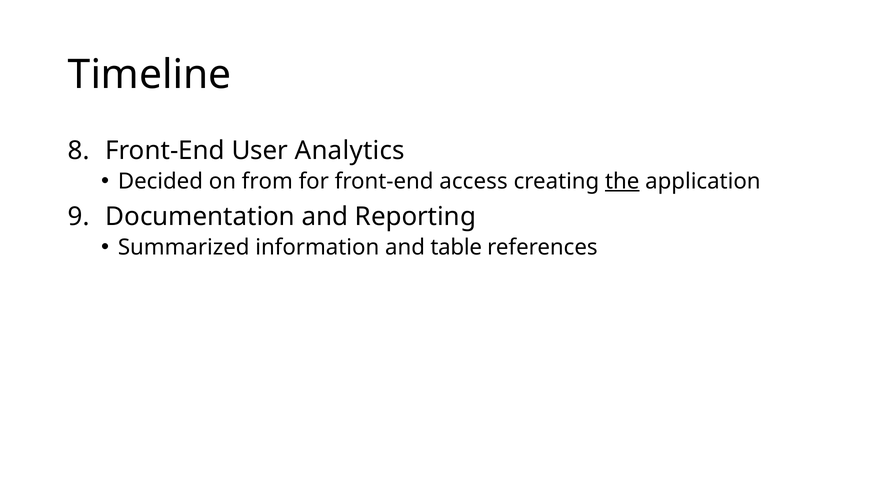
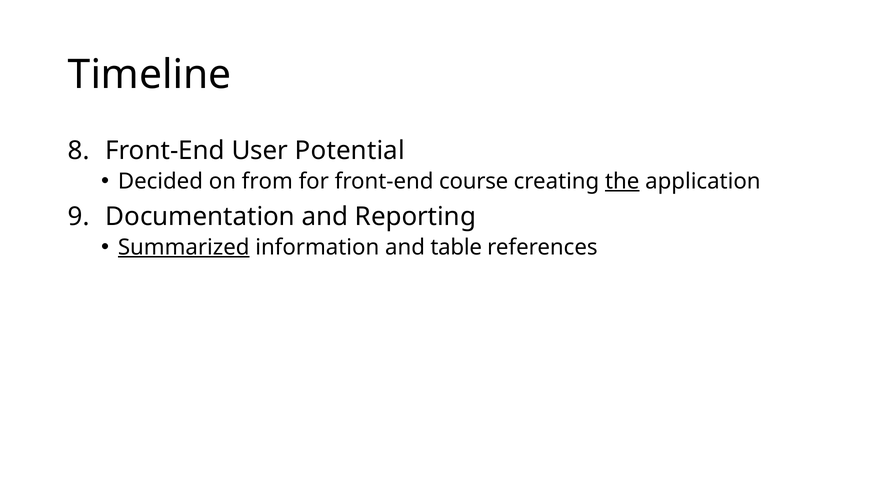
Analytics: Analytics -> Potential
access: access -> course
Summarized underline: none -> present
